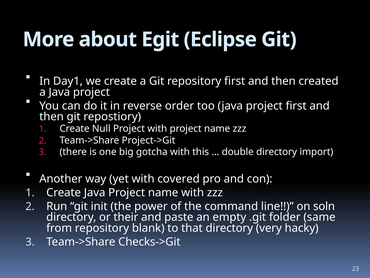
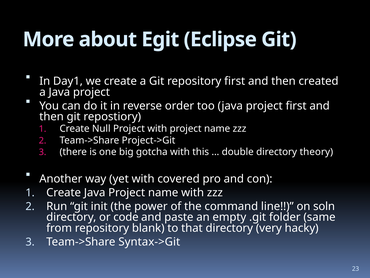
import: import -> theory
their: their -> code
Checks->Git: Checks->Git -> Syntax->Git
